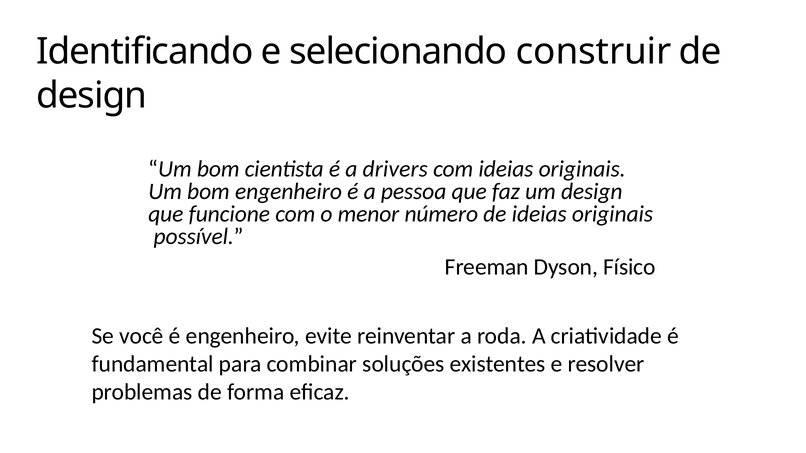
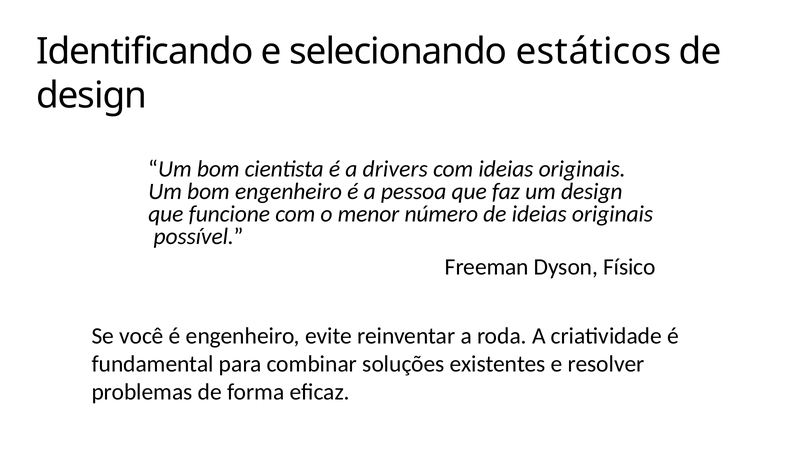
construir: construir -> estáticos
